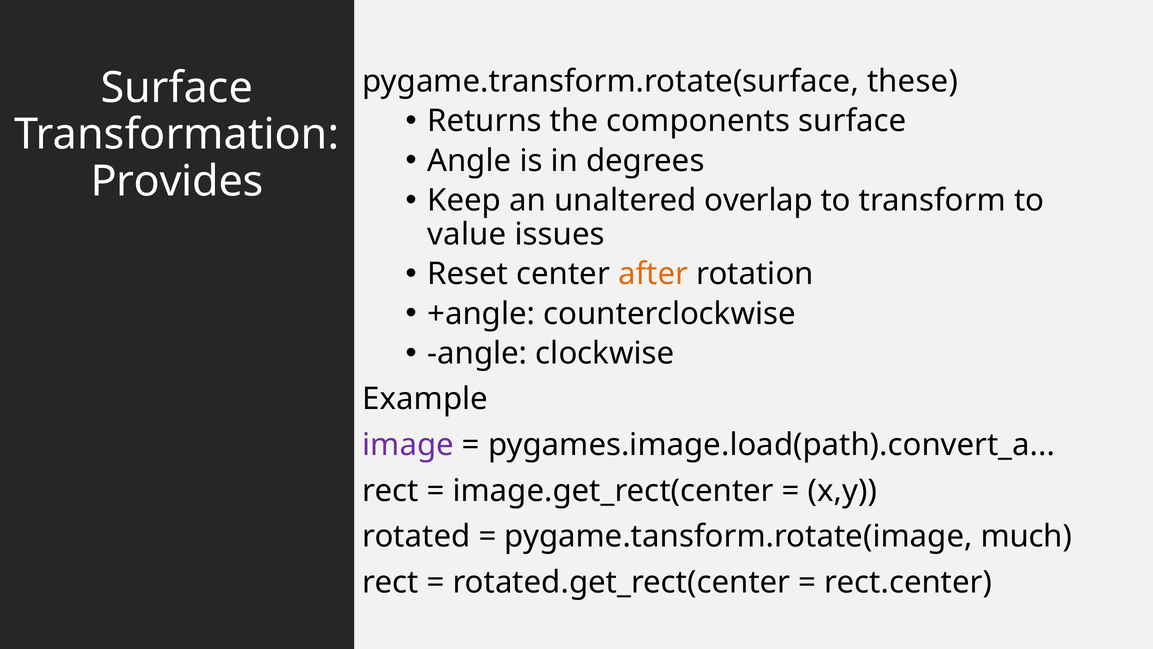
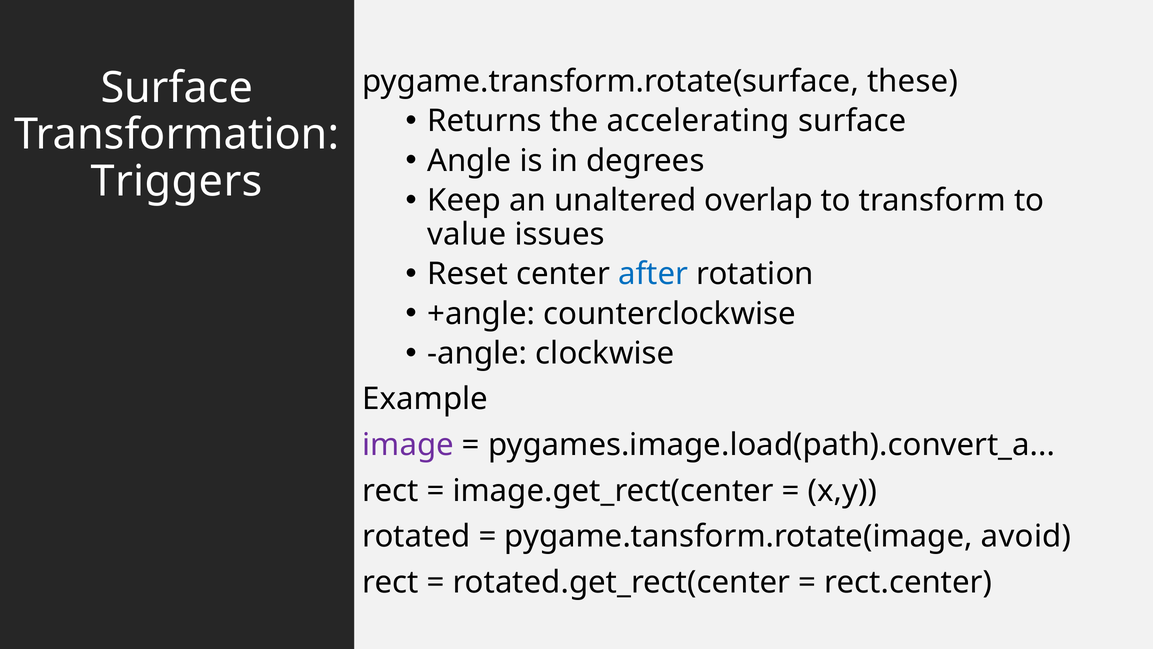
components: components -> accelerating
Provides: Provides -> Triggers
after colour: orange -> blue
much: much -> avoid
